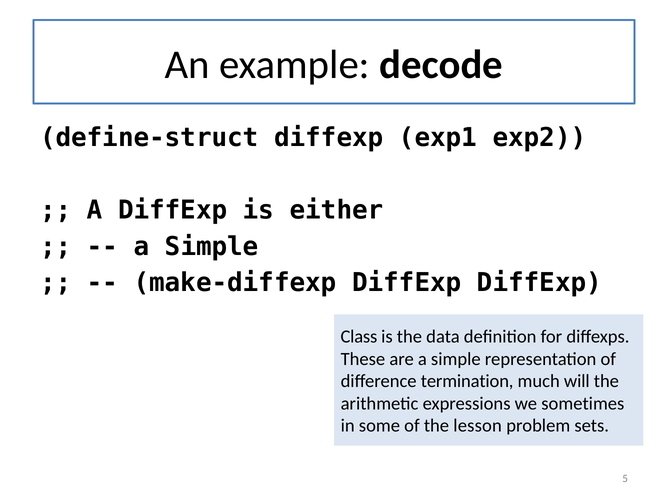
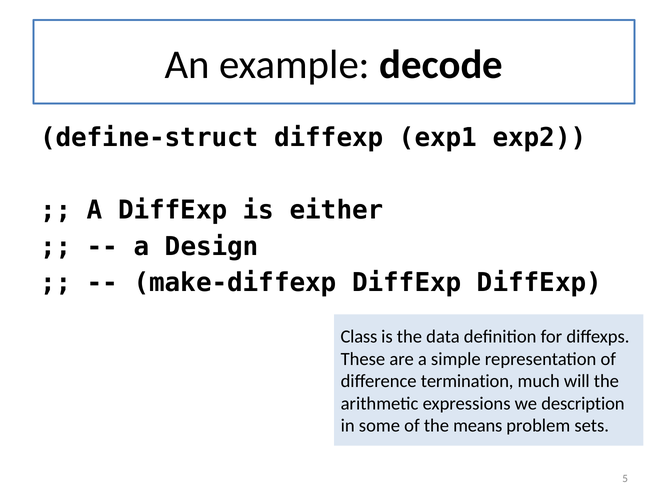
Simple at (212, 247): Simple -> Design
sometimes: sometimes -> description
lesson: lesson -> means
